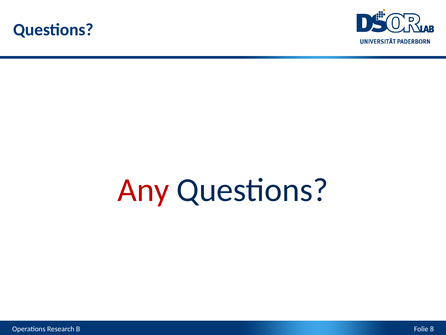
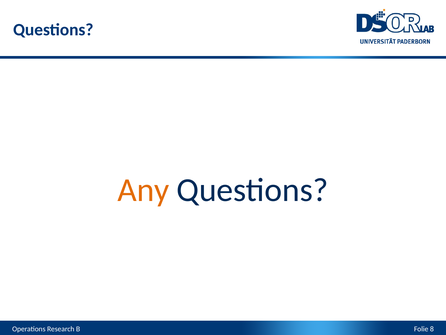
Any colour: red -> orange
